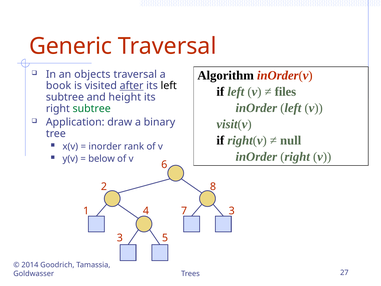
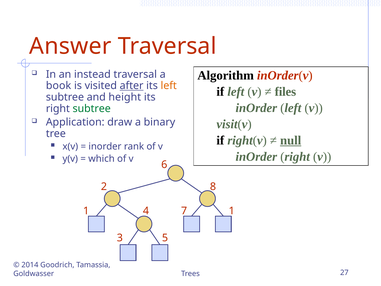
Generic: Generic -> Answer
objects: objects -> instead
left at (169, 86) colour: black -> orange
null underline: none -> present
below: below -> which
7 3: 3 -> 1
